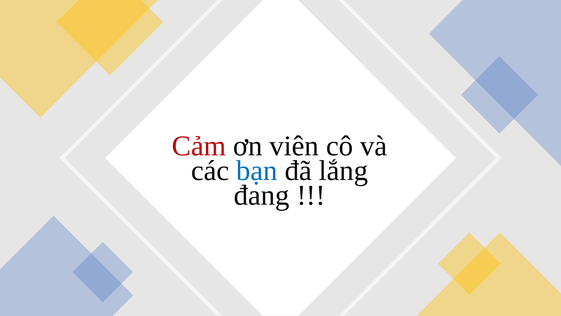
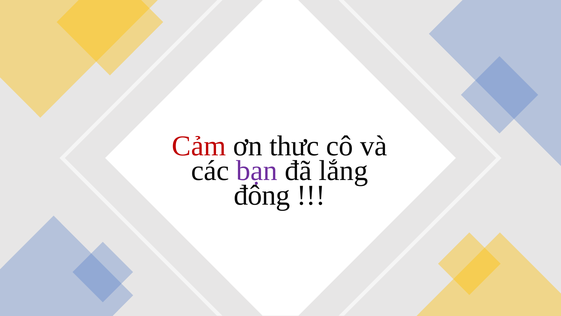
viên: viên -> thưc
bạn colour: blue -> purple
đang: đang -> đông
